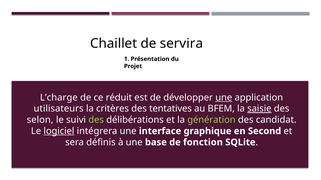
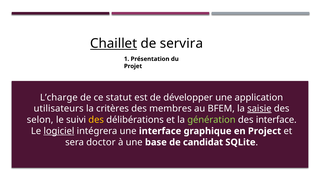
Chaillet underline: none -> present
réduit: réduit -> statut
une at (224, 98) underline: present -> none
tentatives: tentatives -> membres
des at (96, 120) colour: light green -> yellow
des candidat: candidat -> interface
Second: Second -> Project
définis: définis -> doctor
fonction: fonction -> candidat
